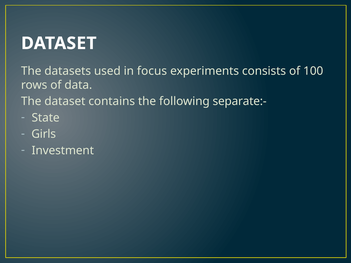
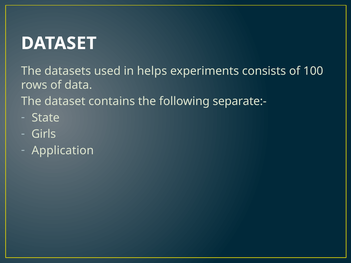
focus: focus -> helps
Investment: Investment -> Application
